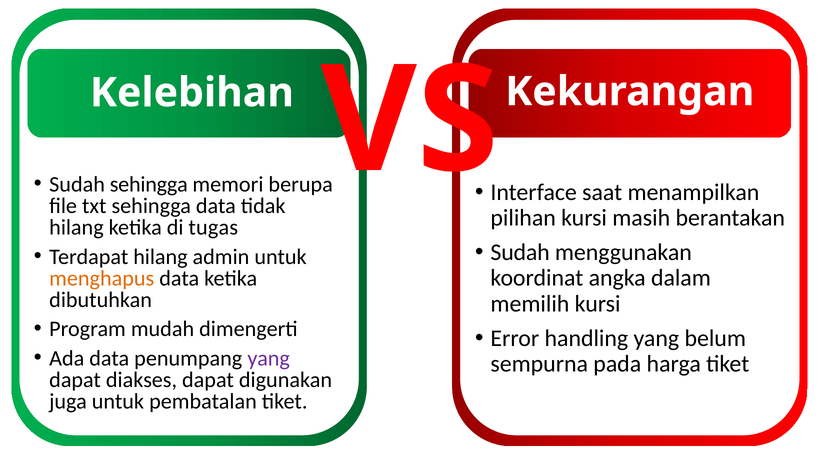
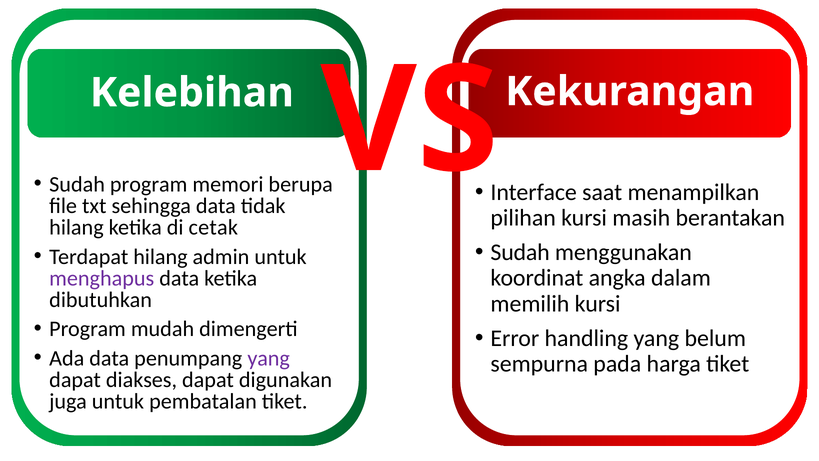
Sudah sehingga: sehingga -> program
tugas: tugas -> cetak
menghapus colour: orange -> purple
